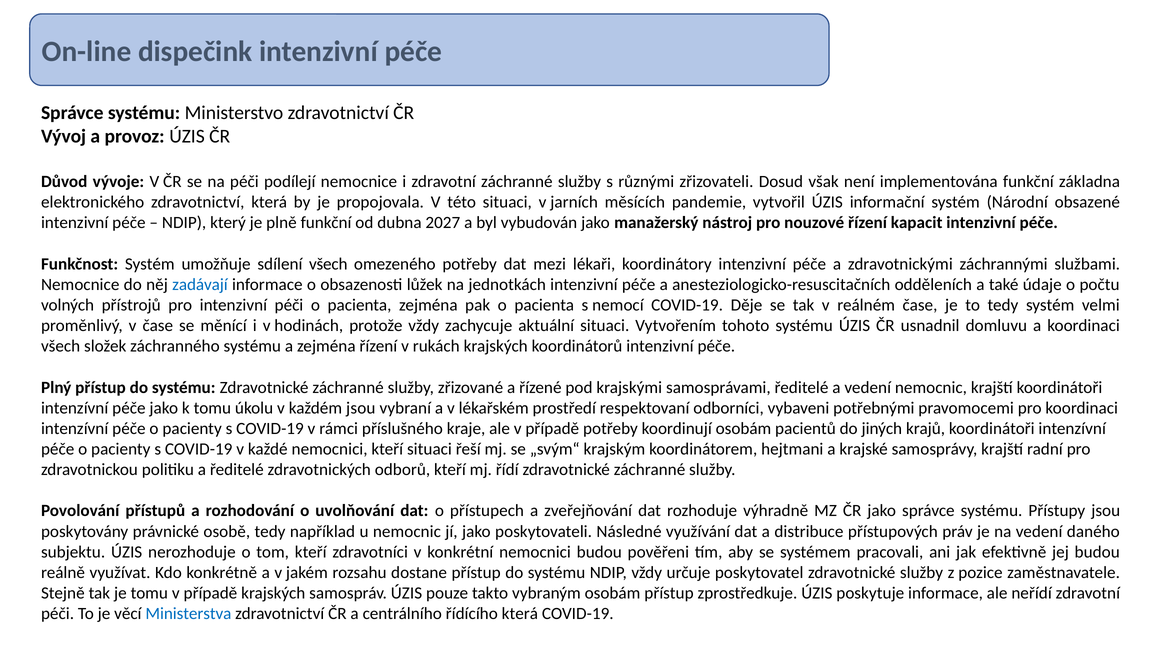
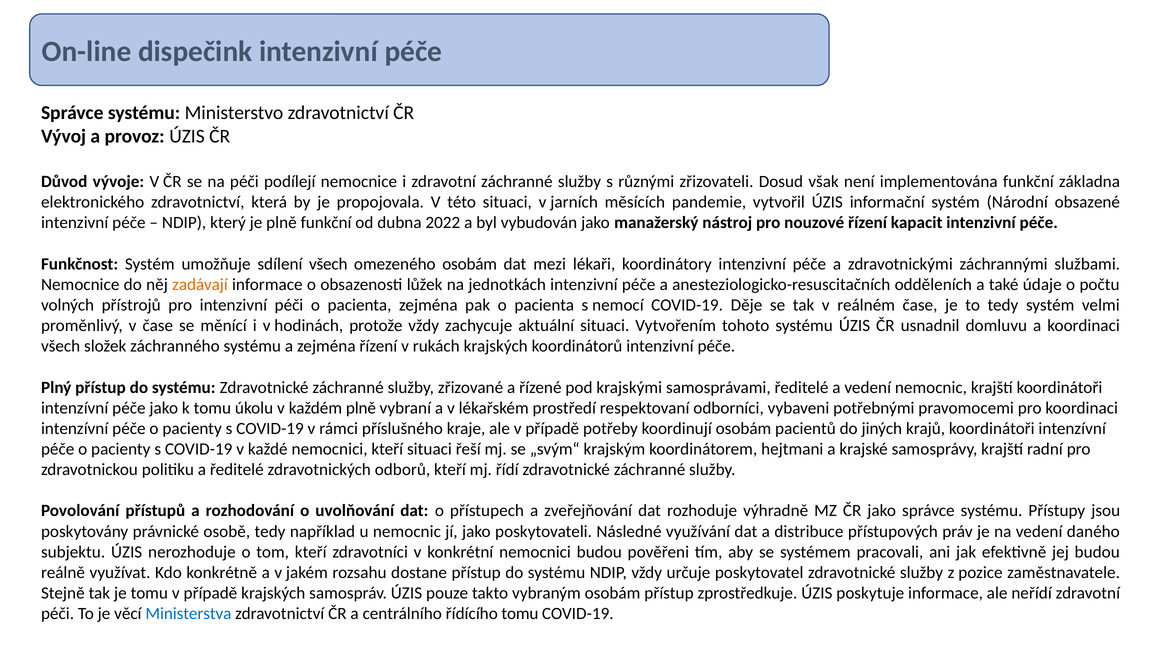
2027: 2027 -> 2022
omezeného potřeby: potřeby -> osobám
zadávají colour: blue -> orange
každém jsou: jsou -> plně
řídícího která: která -> tomu
